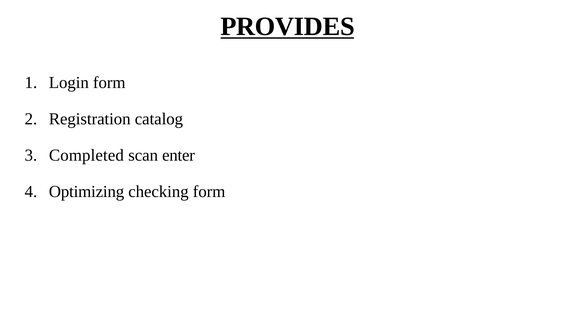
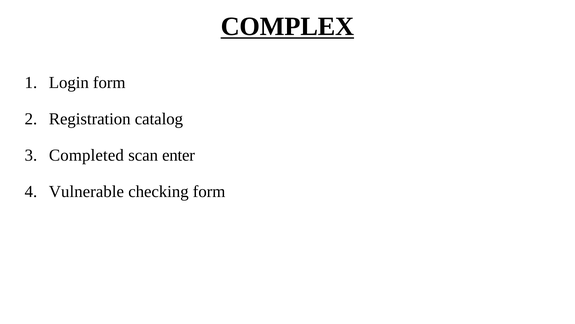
PROVIDES: PROVIDES -> COMPLEX
Optimizing: Optimizing -> Vulnerable
